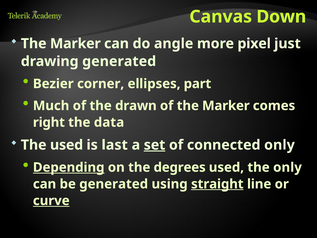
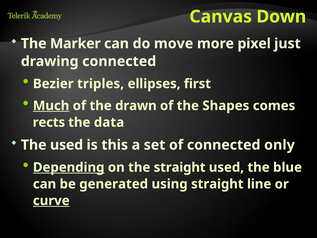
angle: angle -> move
drawing generated: generated -> connected
corner: corner -> triples
part: part -> first
Much underline: none -> present
of the Marker: Marker -> Shapes
right: right -> rects
last: last -> this
set underline: present -> none
the degrees: degrees -> straight
the only: only -> blue
straight at (217, 184) underline: present -> none
